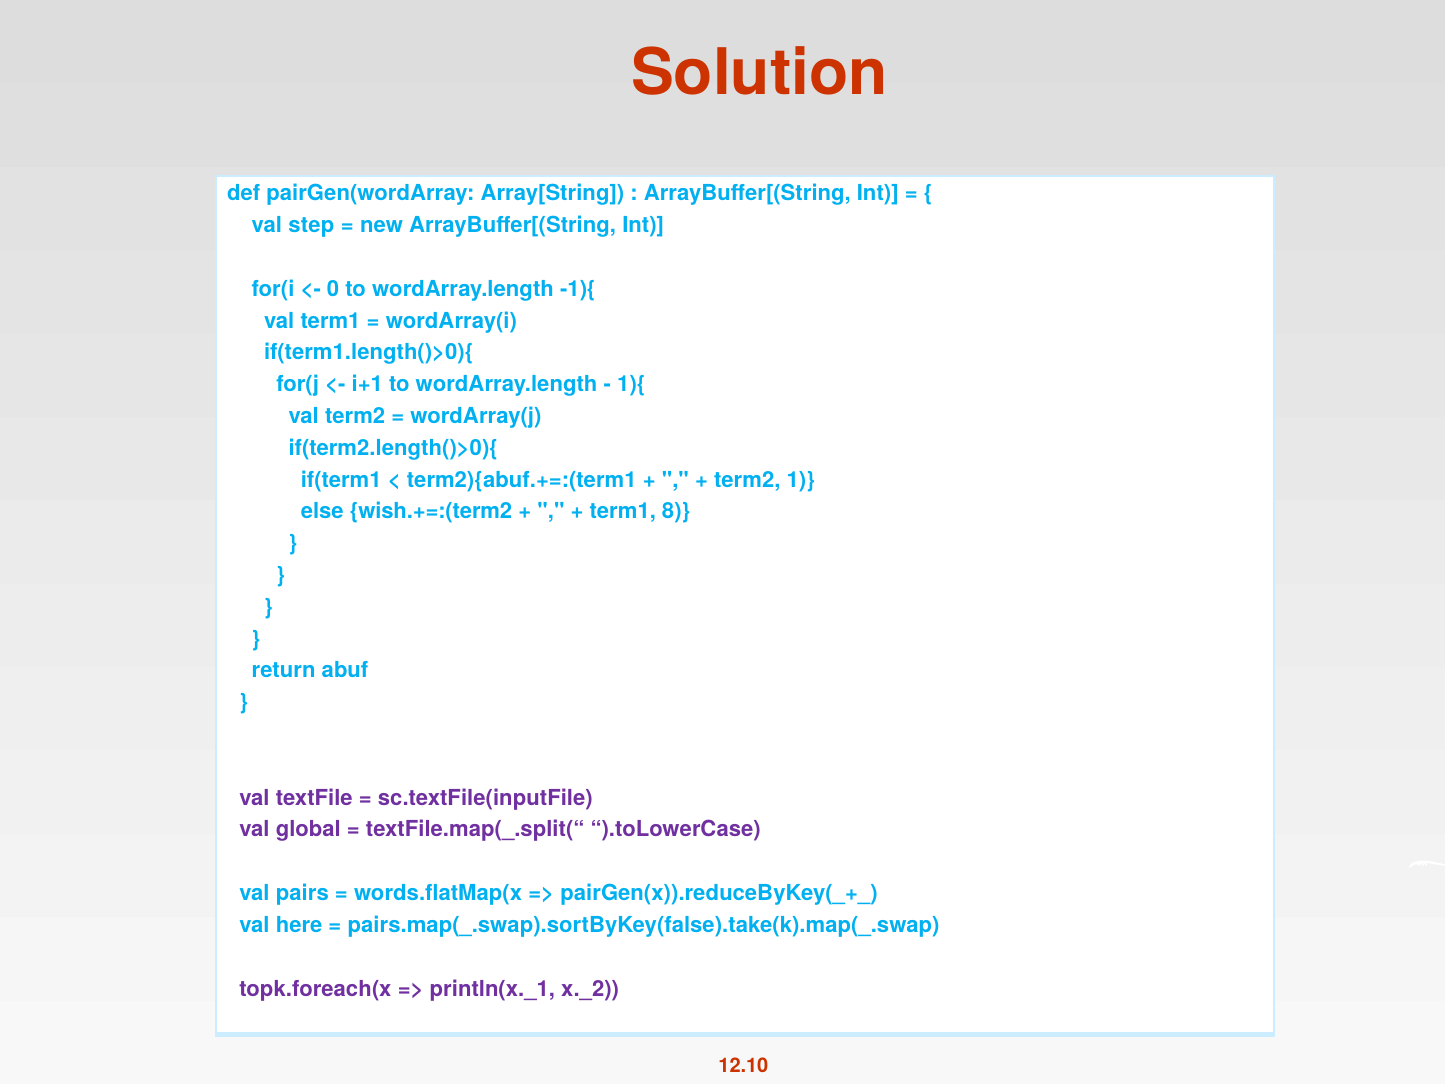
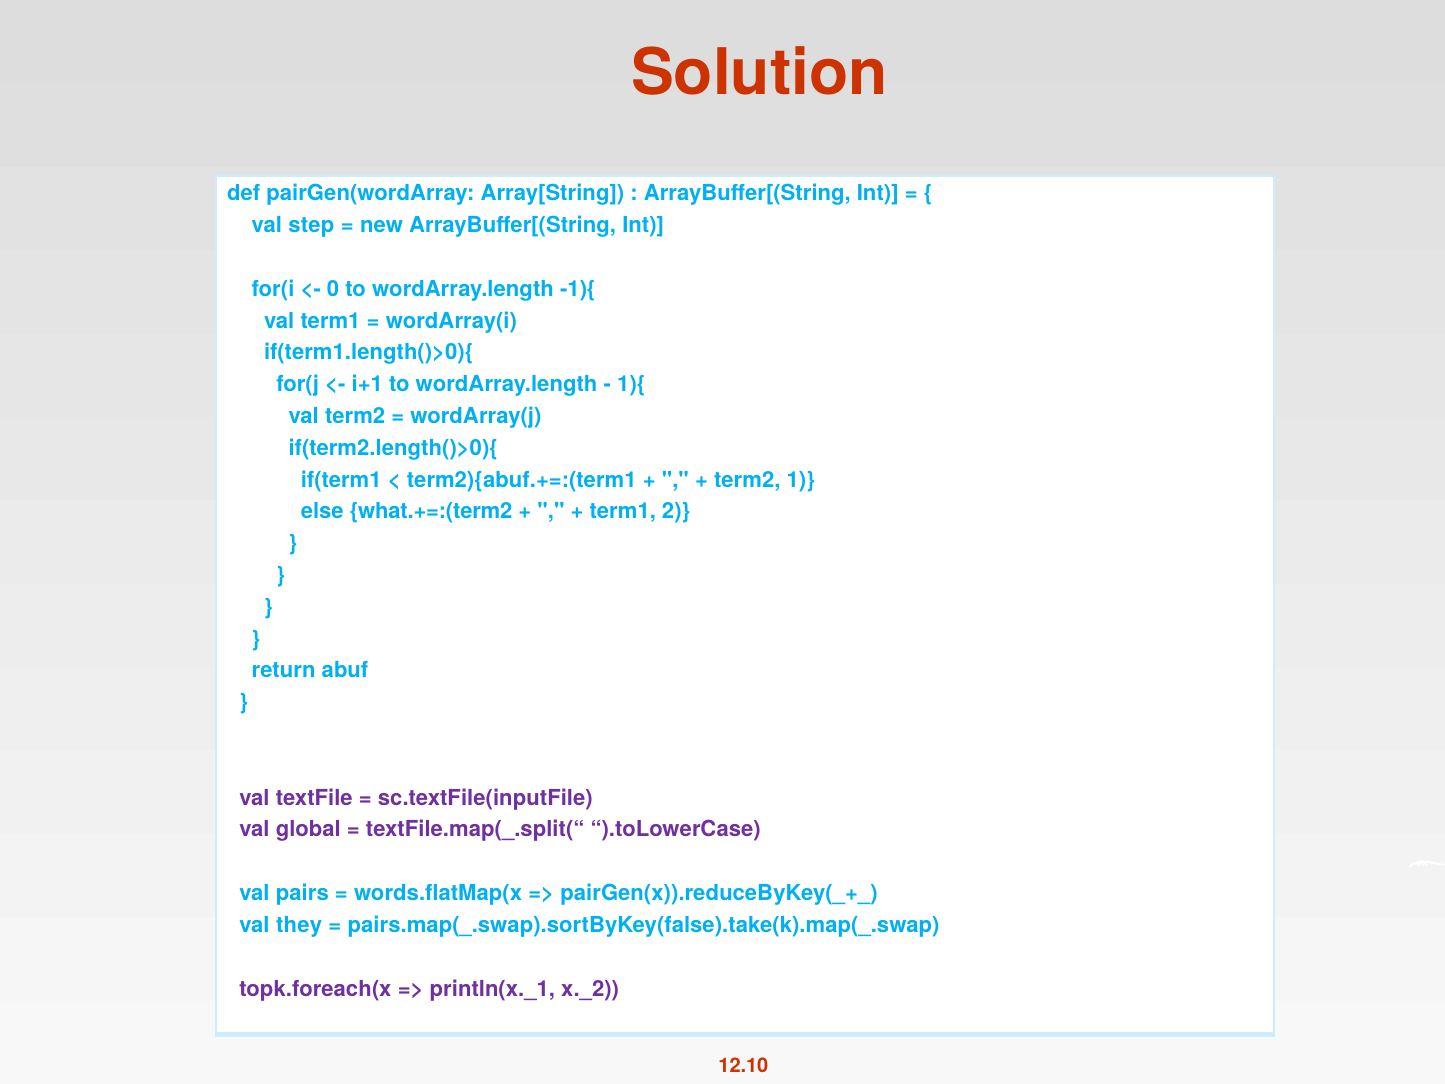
wish.+=:(term2: wish.+=:(term2 -> what.+=:(term2
8: 8 -> 2
here: here -> they
